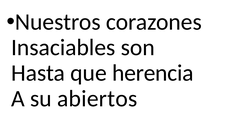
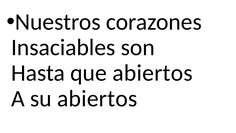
que herencia: herencia -> abiertos
